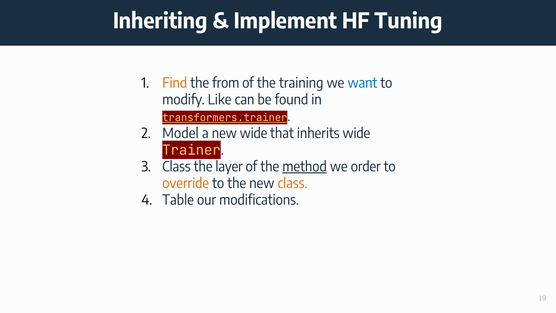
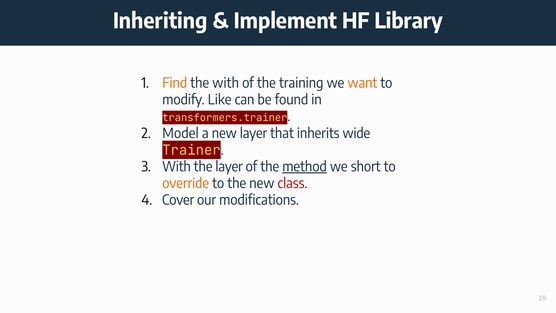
Tuning: Tuning -> Library
the from: from -> with
want colour: blue -> orange
transformers.trainer underline: present -> none
new wide: wide -> layer
Class at (176, 167): Class -> With
order: order -> short
class at (293, 183) colour: orange -> red
Table: Table -> Cover
